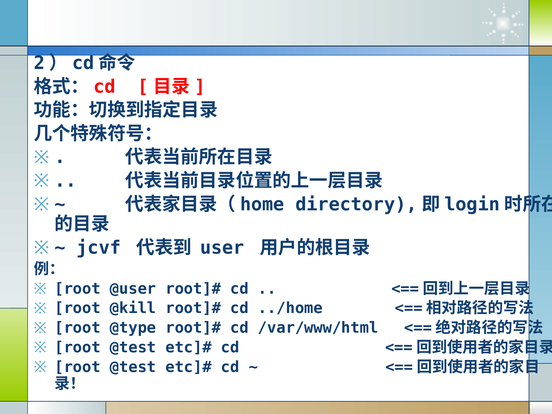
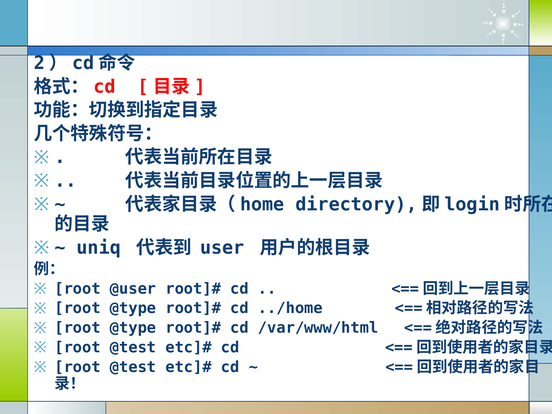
jcvf: jcvf -> uniq
@kill at (133, 308): @kill -> @type
